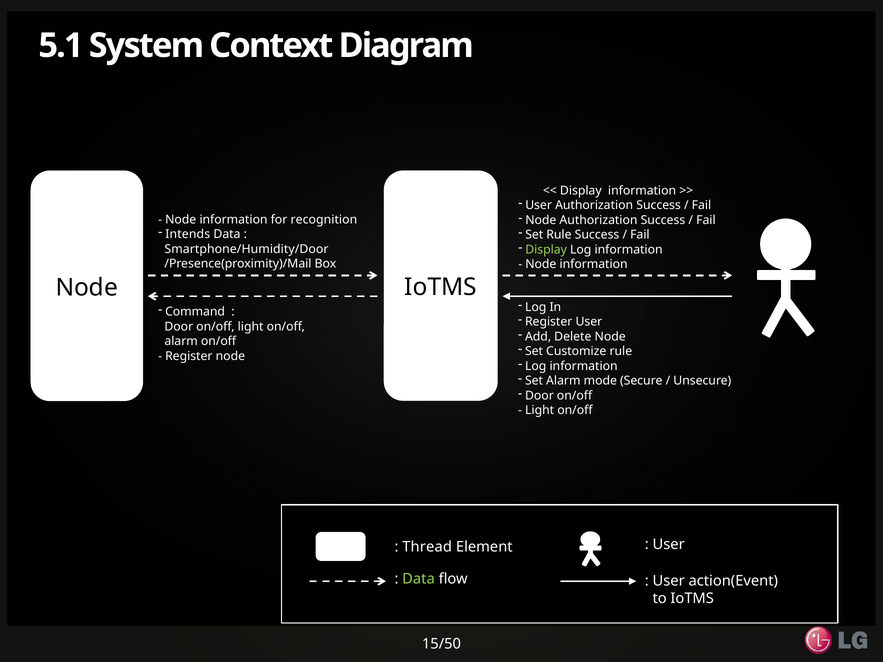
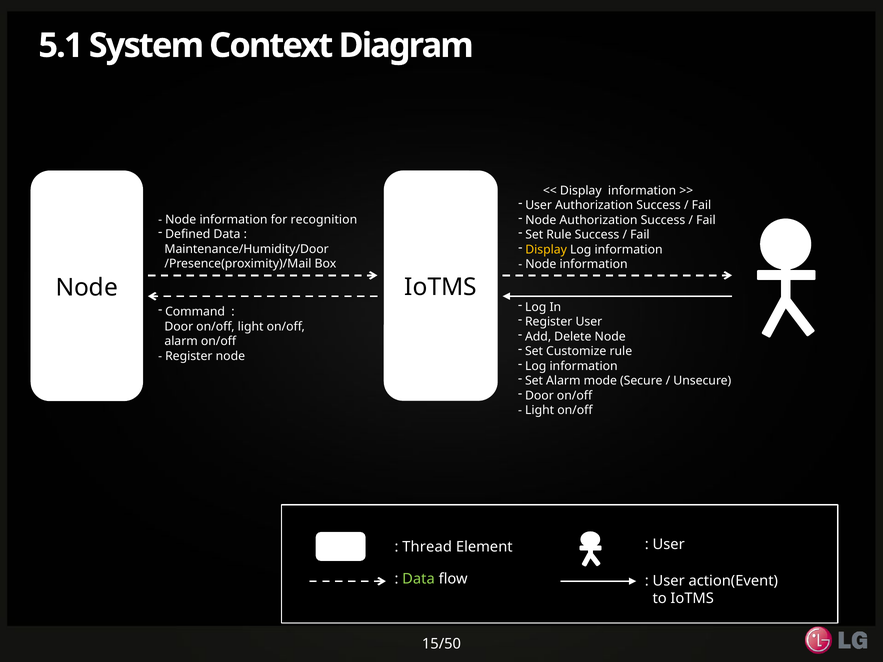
Intends: Intends -> Defined
Display at (546, 250) colour: light green -> yellow
Smartphone/Humidity/Door: Smartphone/Humidity/Door -> Maintenance/Humidity/Door
